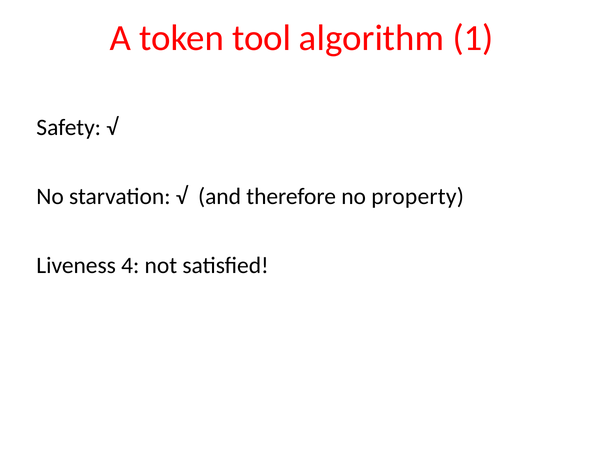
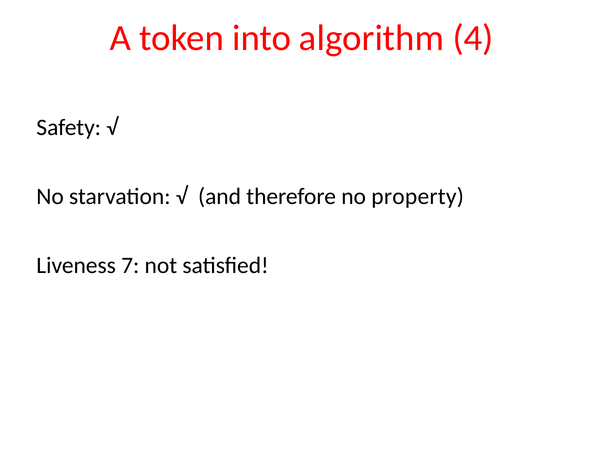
tool: tool -> into
1: 1 -> 4
4: 4 -> 7
